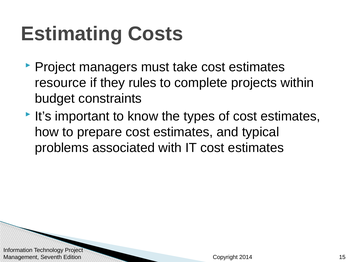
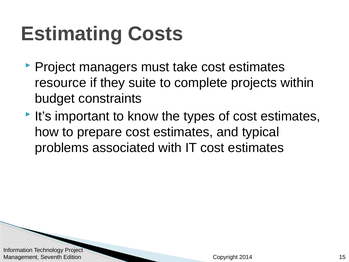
rules: rules -> suite
